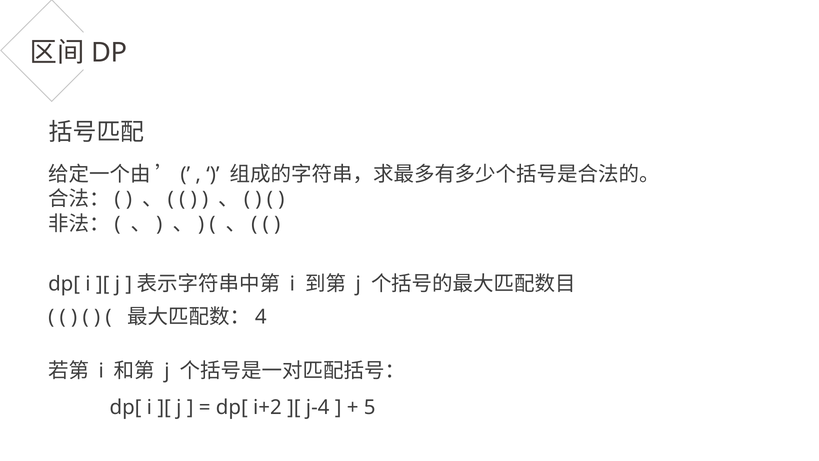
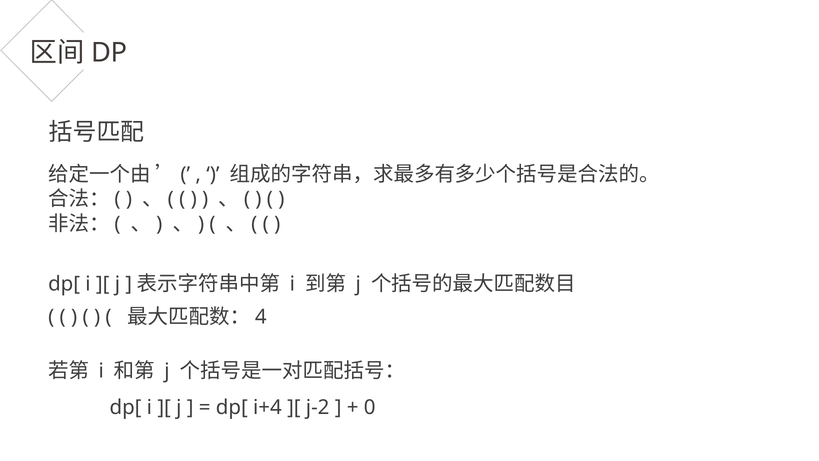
i+2: i+2 -> i+4
j-4: j-4 -> j-2
5: 5 -> 0
